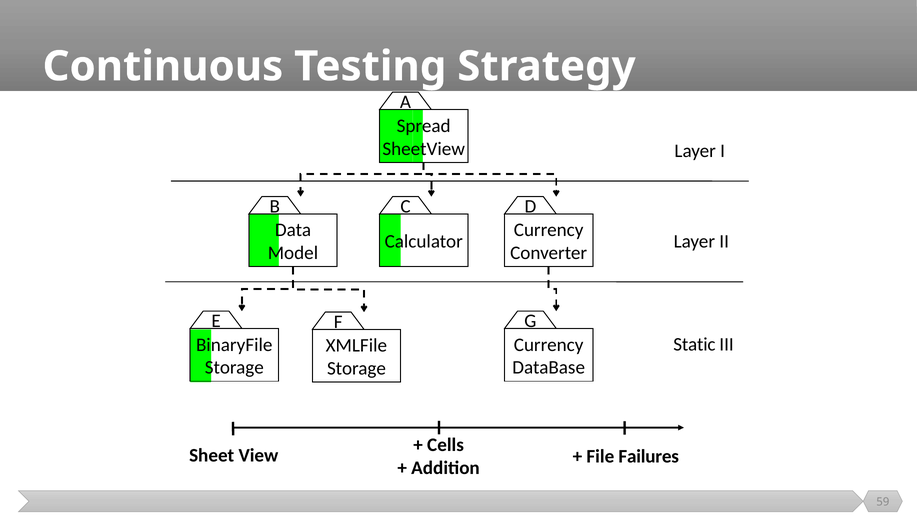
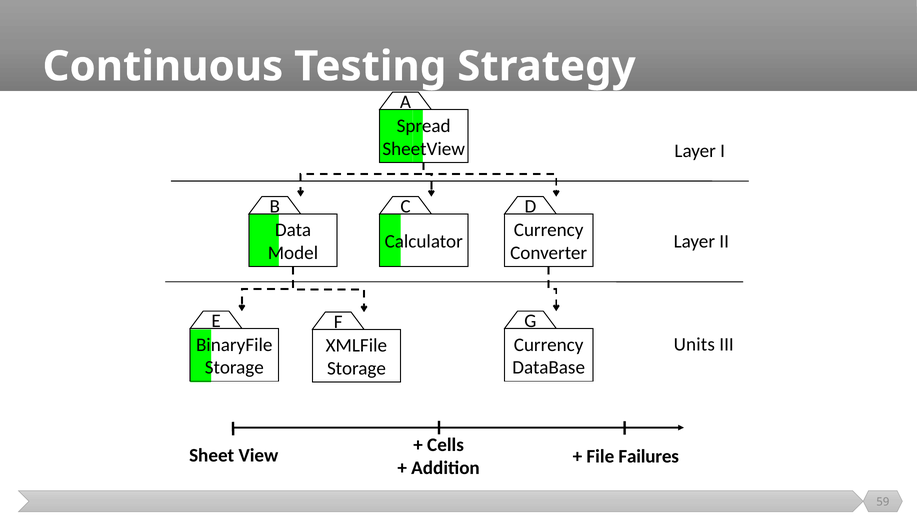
Static: Static -> Units
